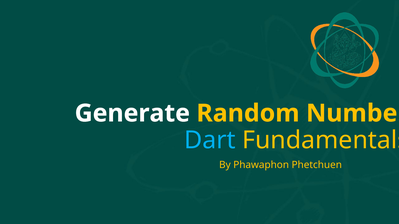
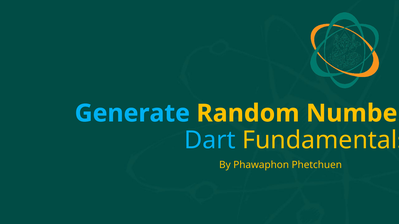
Generate colour: white -> light blue
